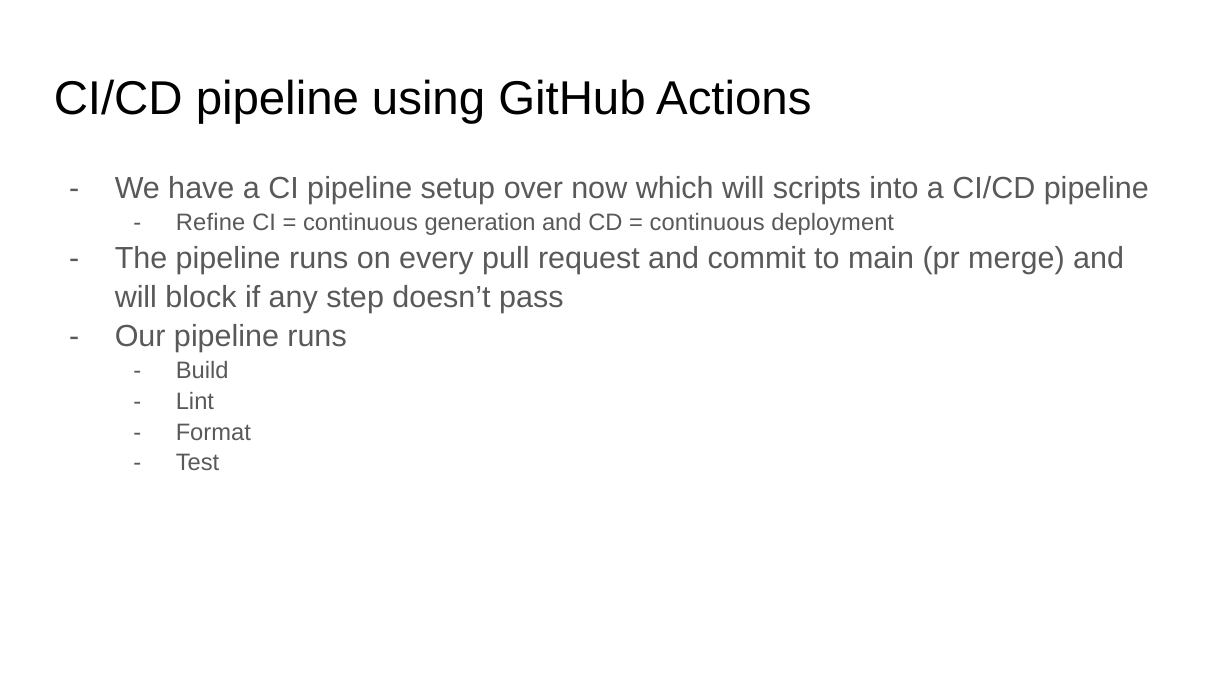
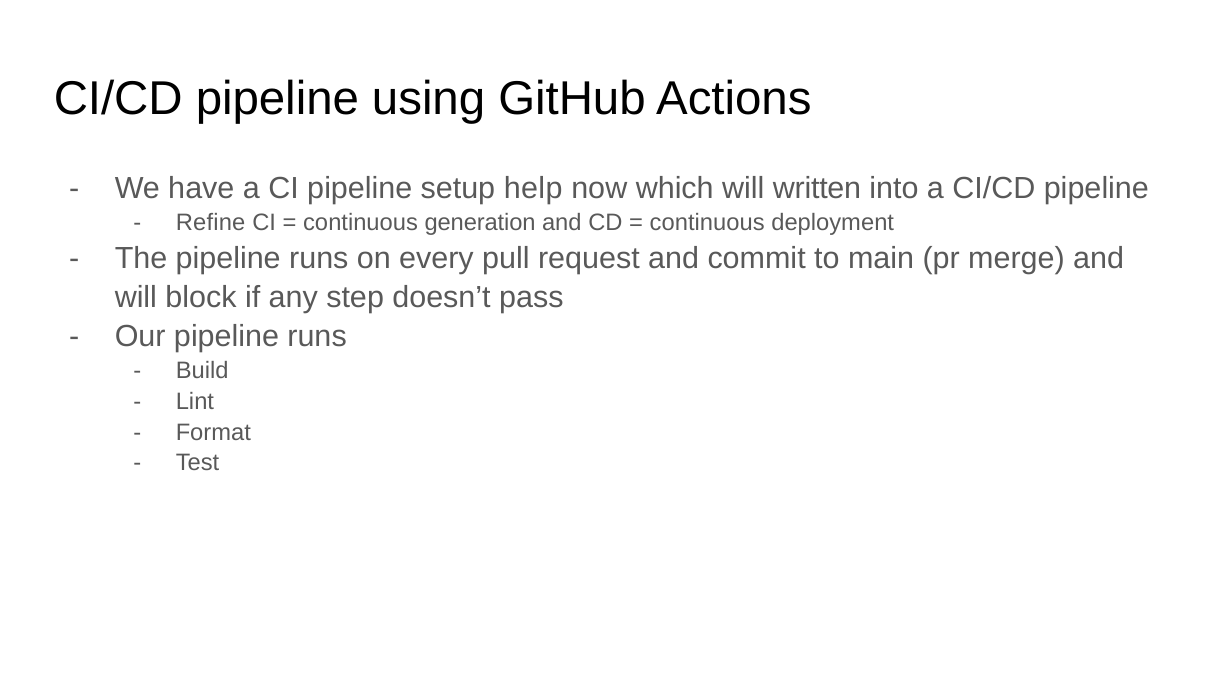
over: over -> help
scripts: scripts -> written
